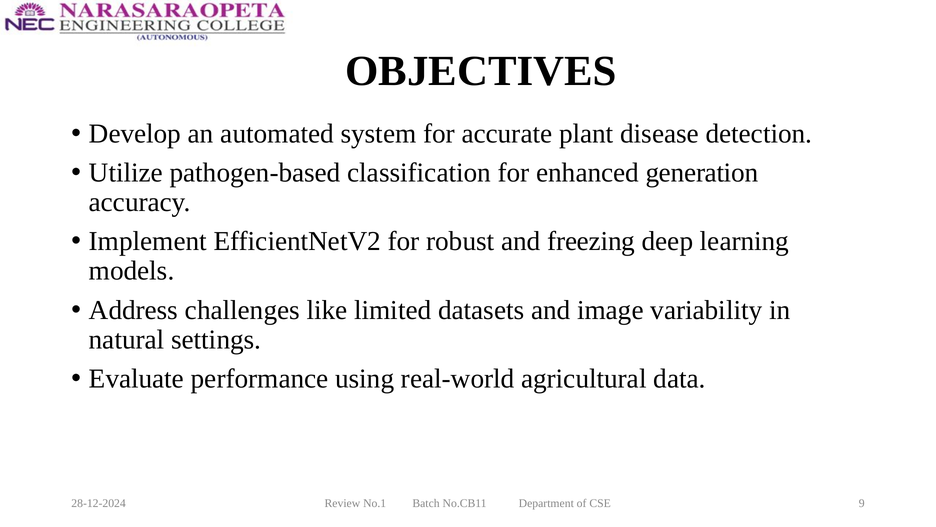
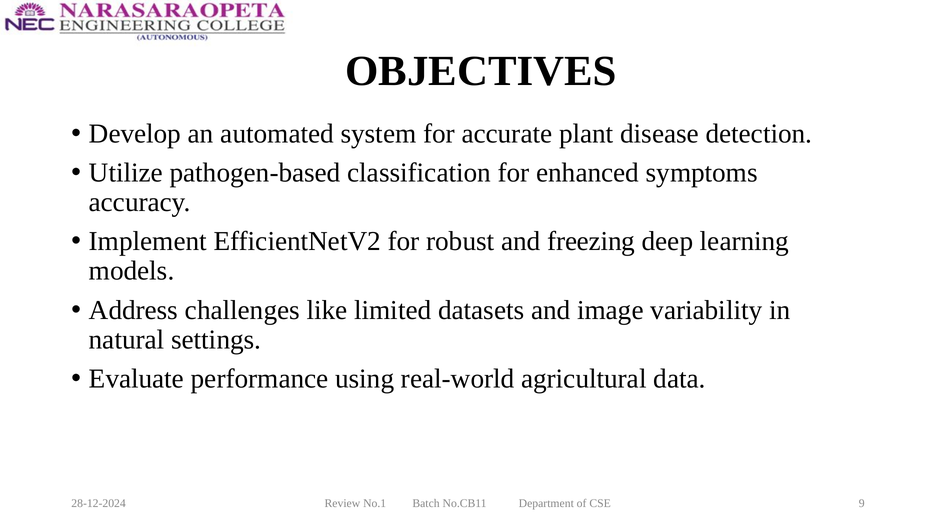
generation: generation -> symptoms
